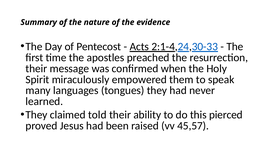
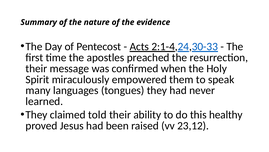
pierced: pierced -> healthy
45,57: 45,57 -> 23,12
